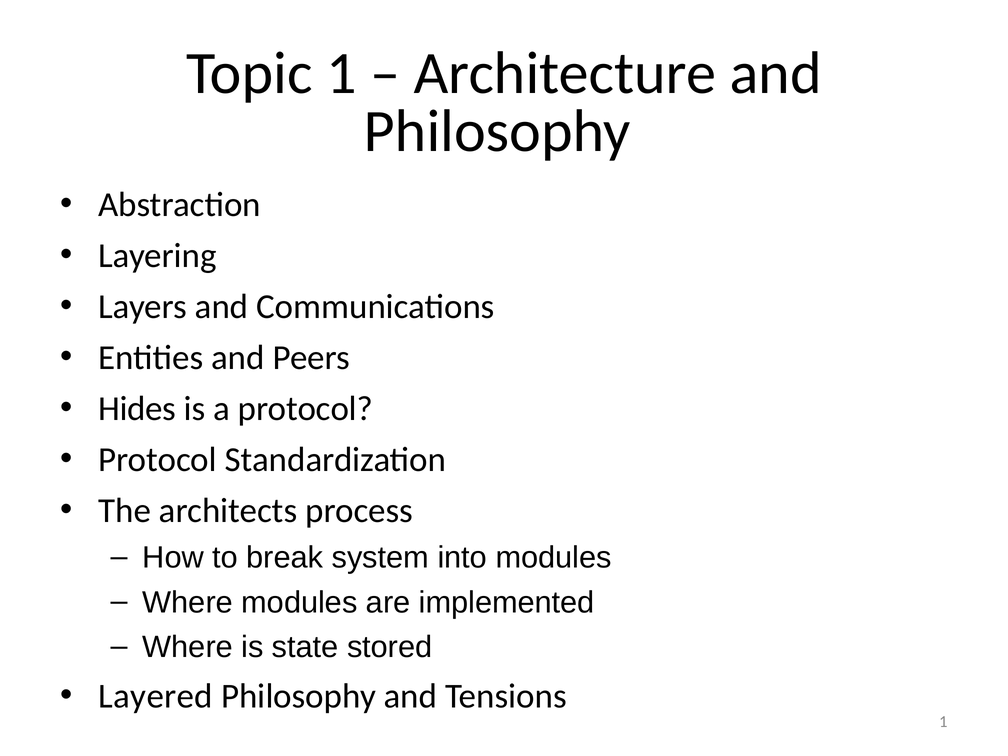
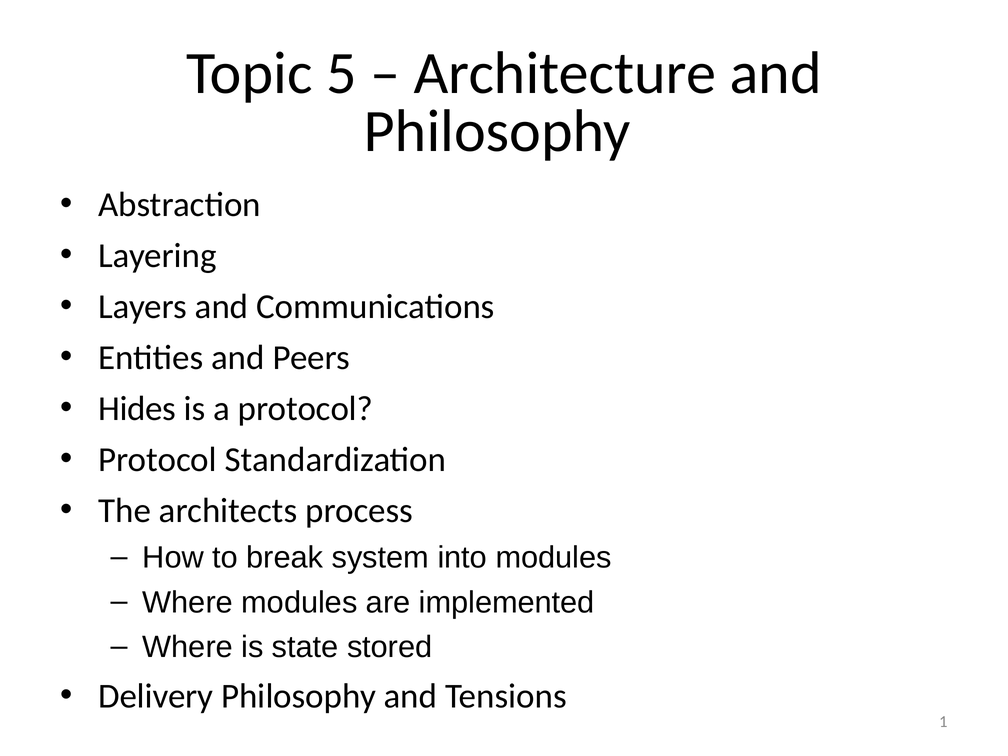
Topic 1: 1 -> 5
Layered: Layered -> Delivery
